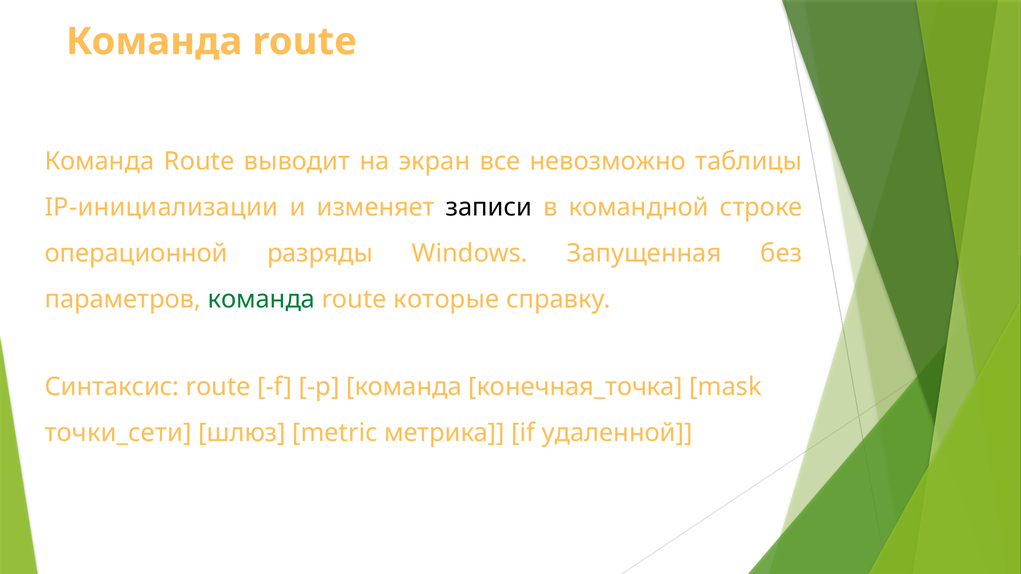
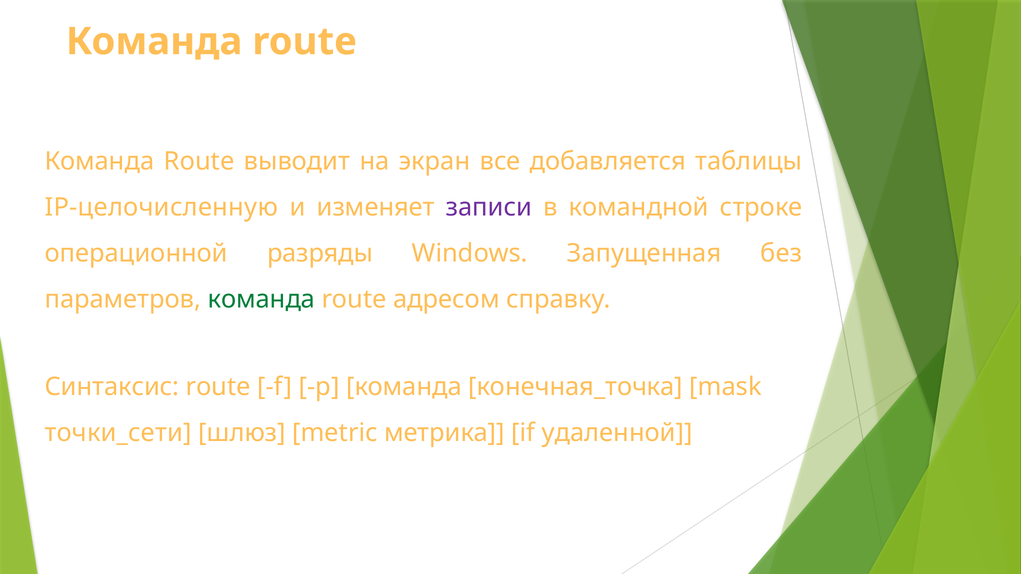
невозможно: невозможно -> добавляется
IP-инициализации: IP-инициализации -> IP-целочисленную
записи colour: black -> purple
которые: которые -> адресом
